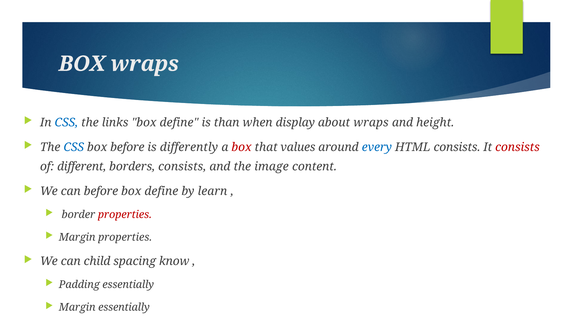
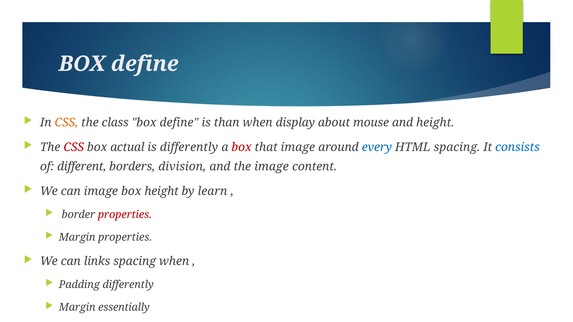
wraps at (145, 64): wraps -> define
CSS at (66, 123) colour: blue -> orange
links: links -> class
about wraps: wraps -> mouse
CSS at (74, 147) colour: blue -> red
box before: before -> actual
that values: values -> image
HTML consists: consists -> spacing
consists at (517, 147) colour: red -> blue
borders consists: consists -> division
can before: before -> image
define at (161, 191): define -> height
child: child -> links
spacing know: know -> when
Padding essentially: essentially -> differently
